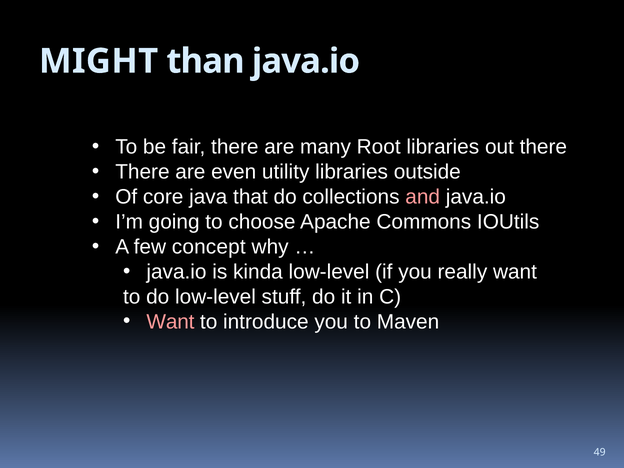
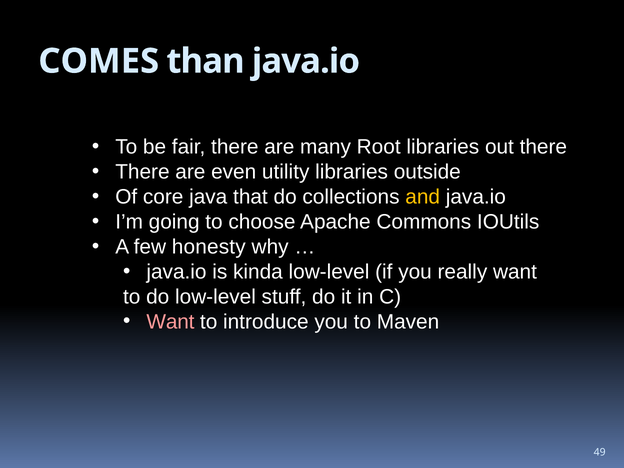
MIGHT: MIGHT -> COMES
and colour: pink -> yellow
concept: concept -> honesty
